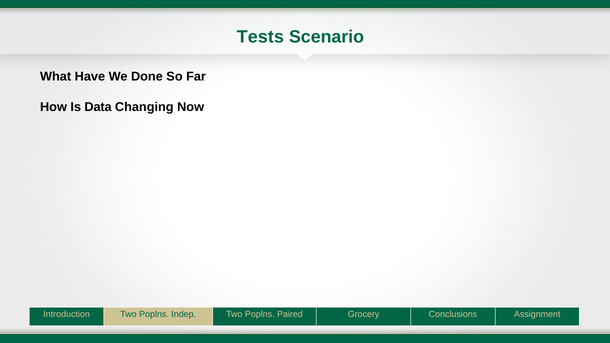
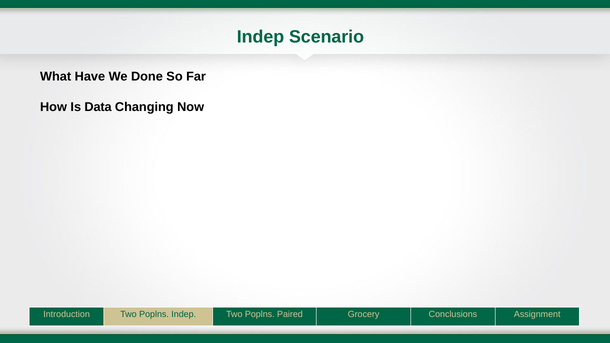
Tests at (260, 37): Tests -> Indep
